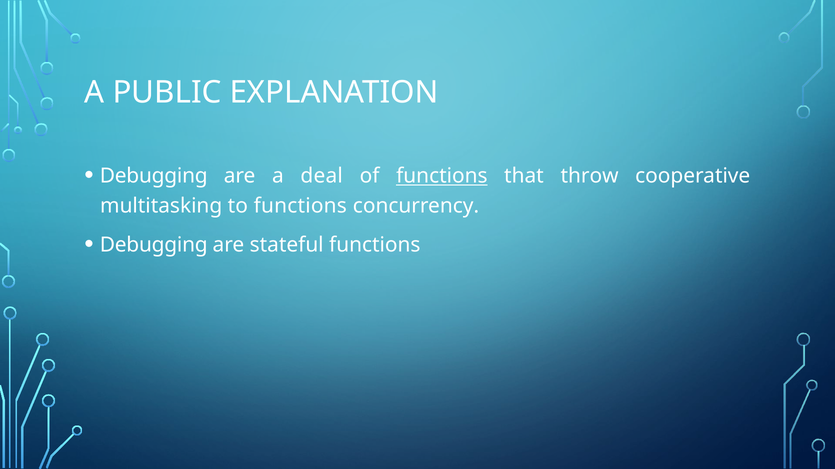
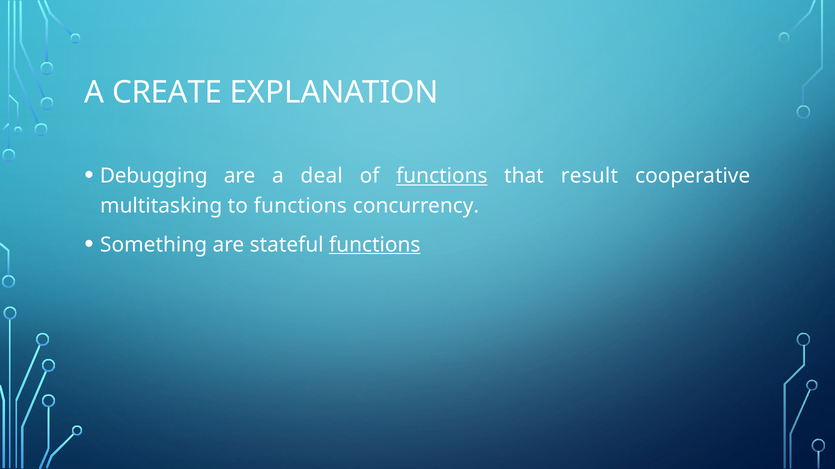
PUBLIC: PUBLIC -> CREATE
throw: throw -> result
Debugging at (154, 245): Debugging -> Something
functions at (375, 245) underline: none -> present
